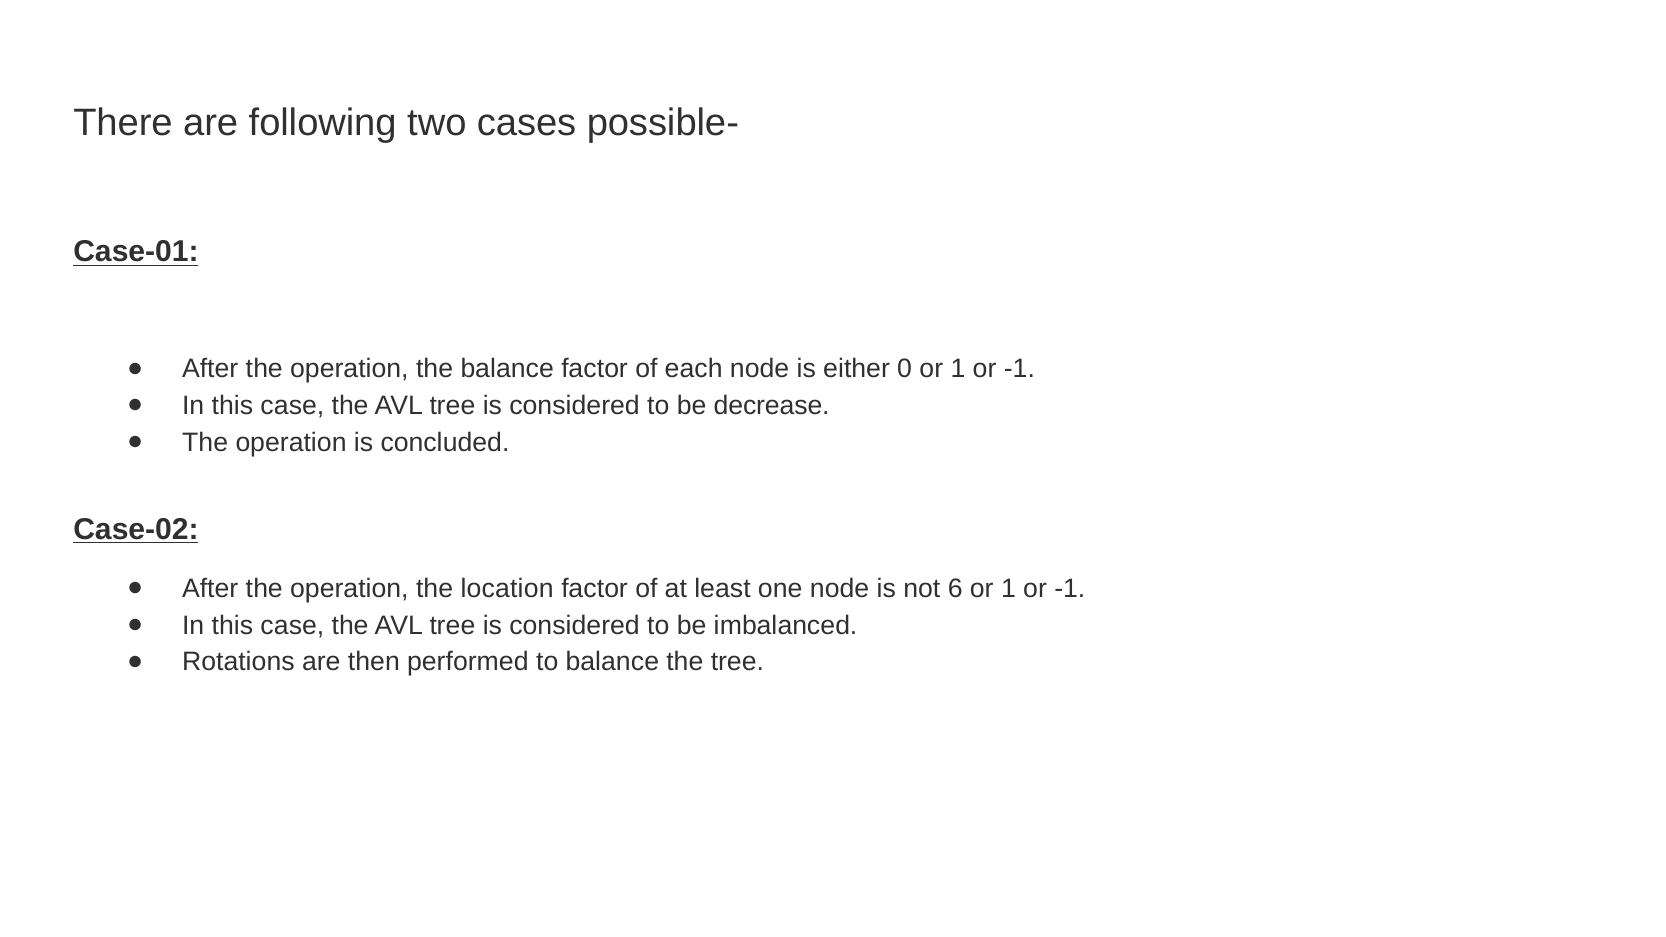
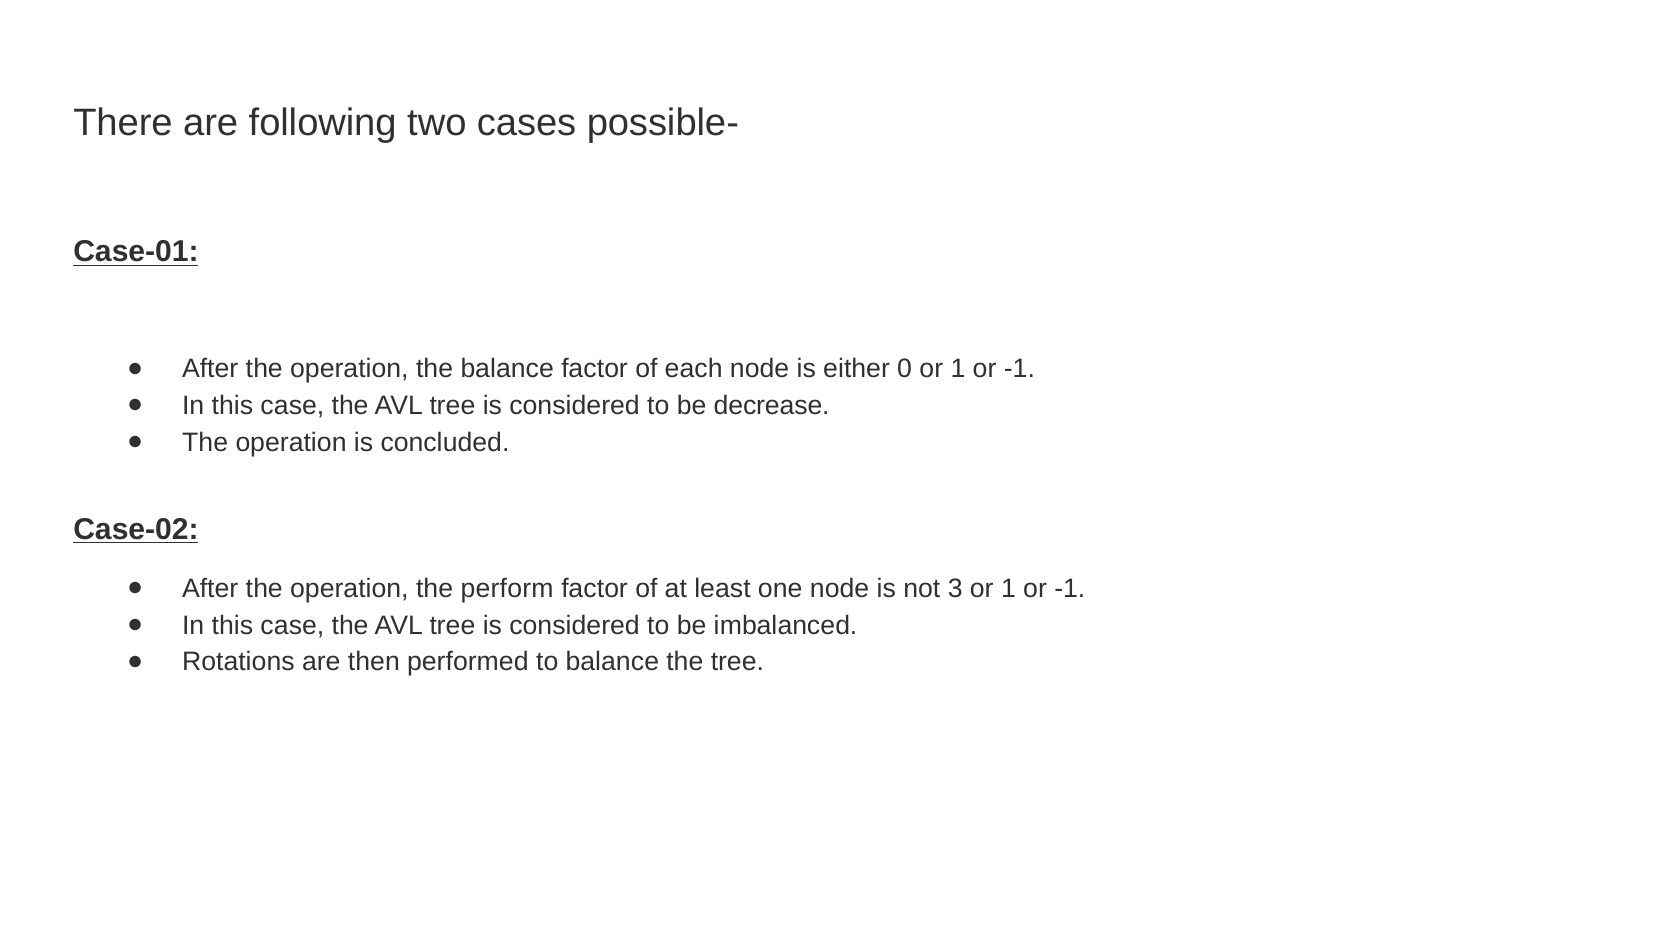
location: location -> perform
6: 6 -> 3
